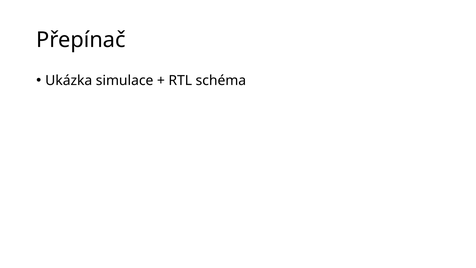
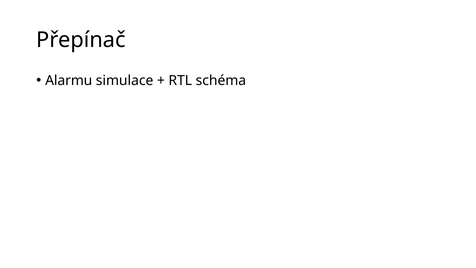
Ukázka: Ukázka -> Alarmu
